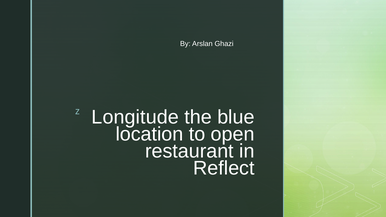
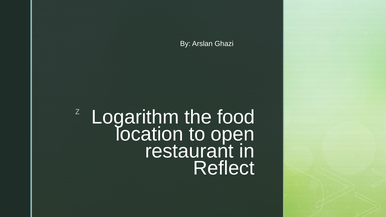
Longitude: Longitude -> Logarithm
blue: blue -> food
